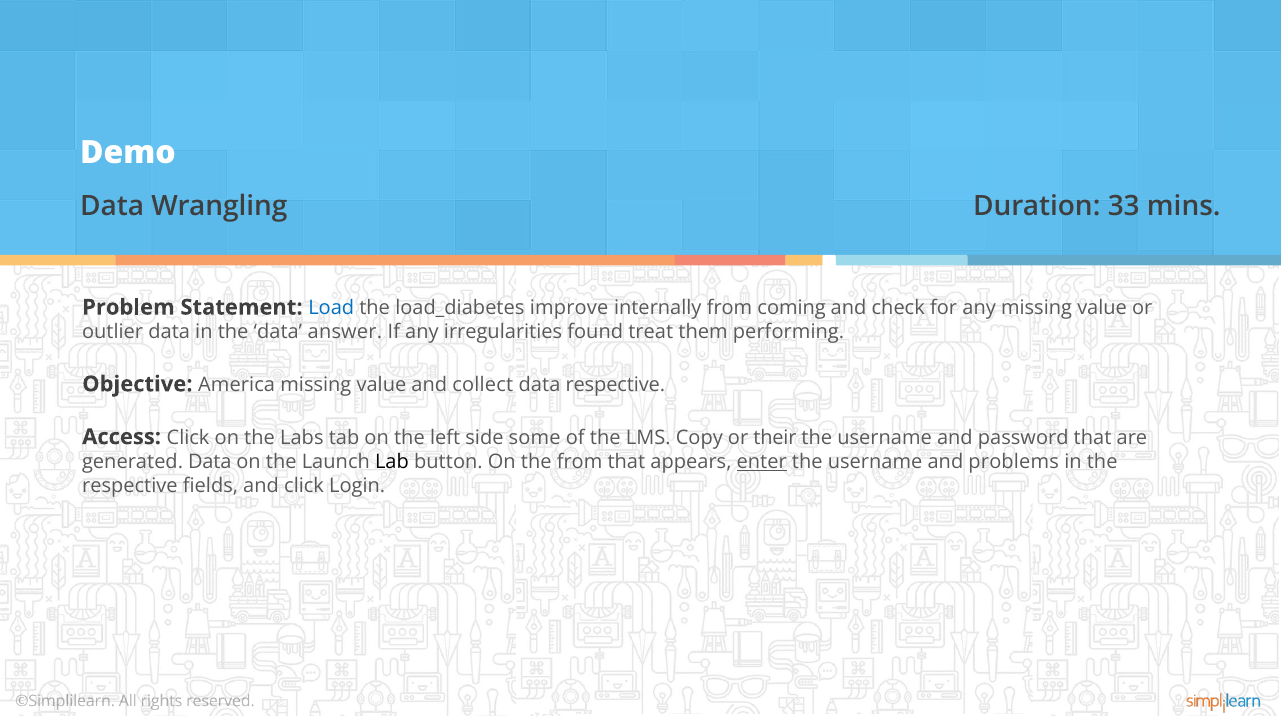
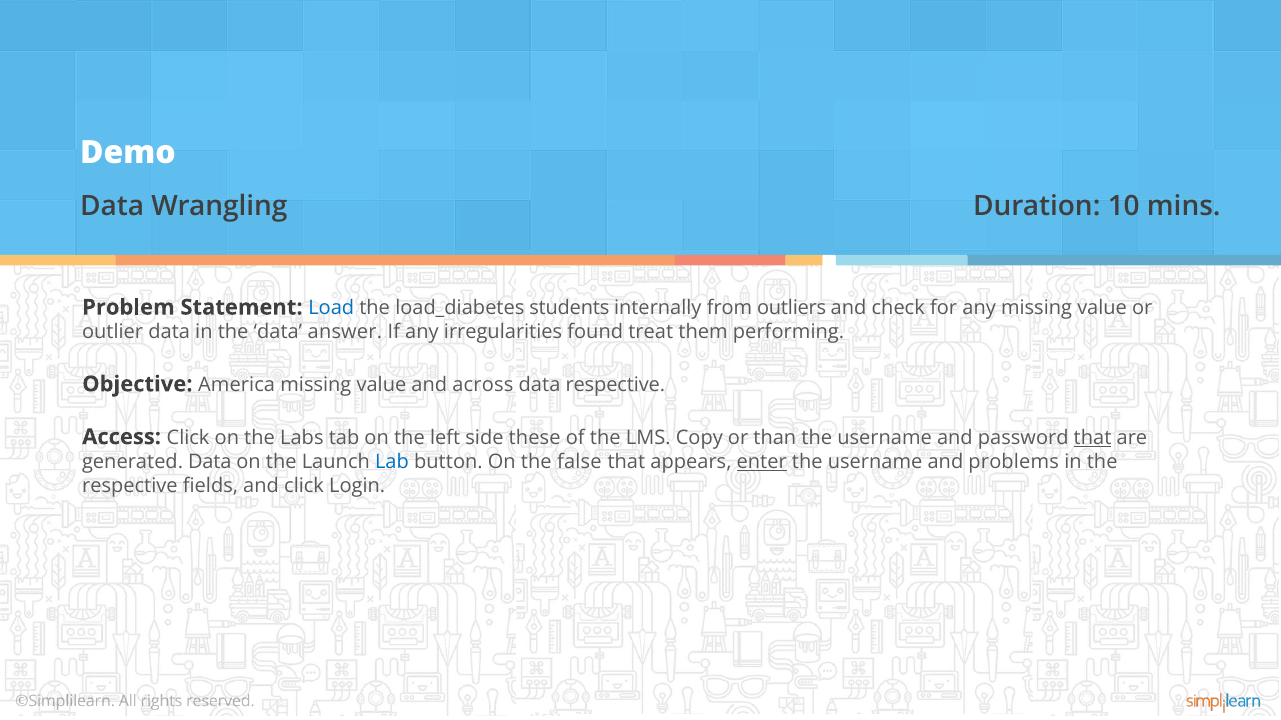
33: 33 -> 10
improve: improve -> students
coming: coming -> outliers
collect: collect -> across
some: some -> these
their: their -> than
that at (1093, 438) underline: none -> present
Lab colour: black -> blue
the from: from -> false
